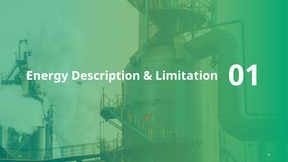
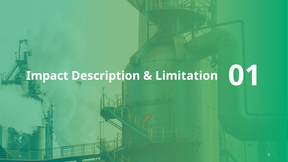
Energy: Energy -> Impact
